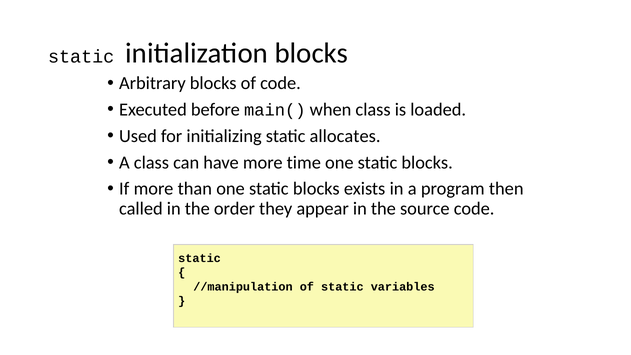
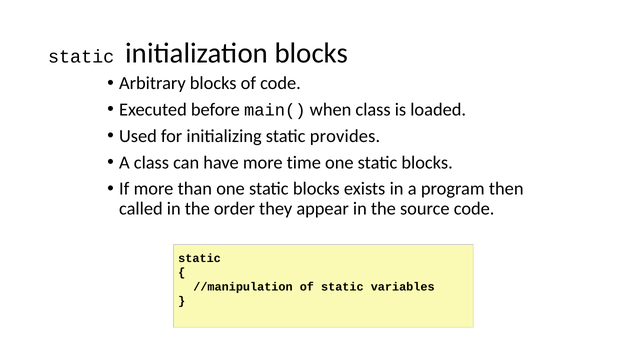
allocates: allocates -> provides
